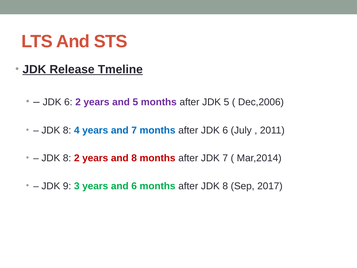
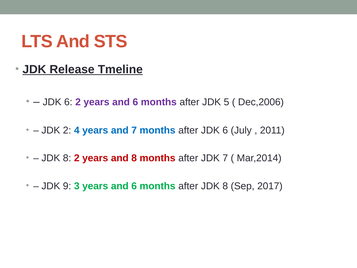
2 years and 5: 5 -> 6
8 at (67, 130): 8 -> 2
